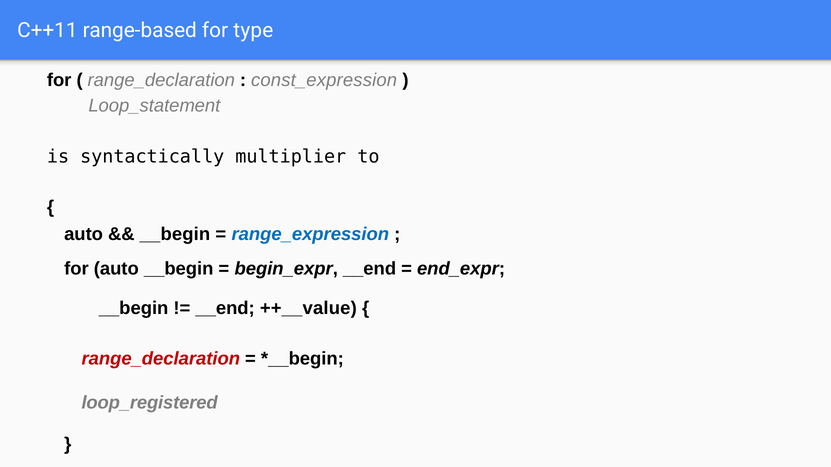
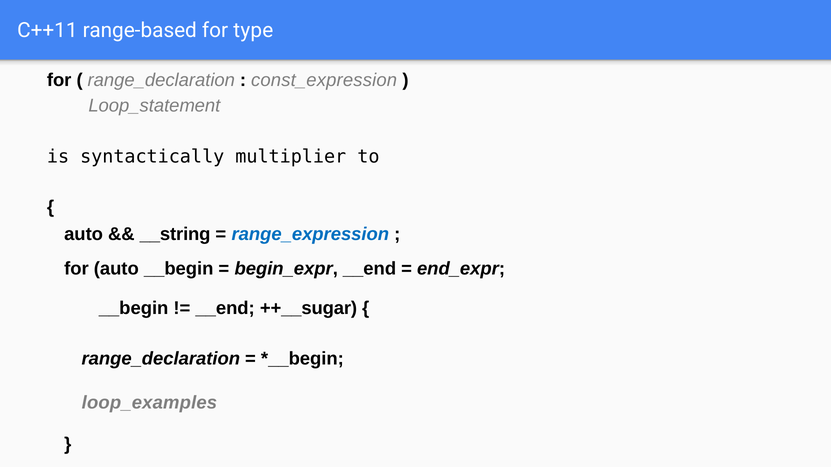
__begin at (175, 234): __begin -> __string
++__value: ++__value -> ++__sugar
range_declaration at (161, 359) colour: red -> black
loop_registered: loop_registered -> loop_examples
